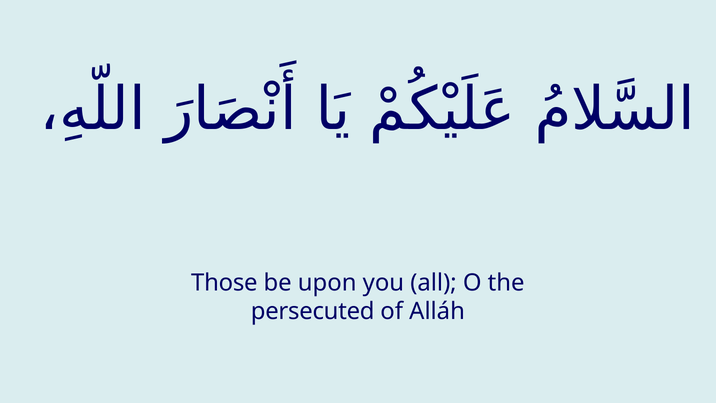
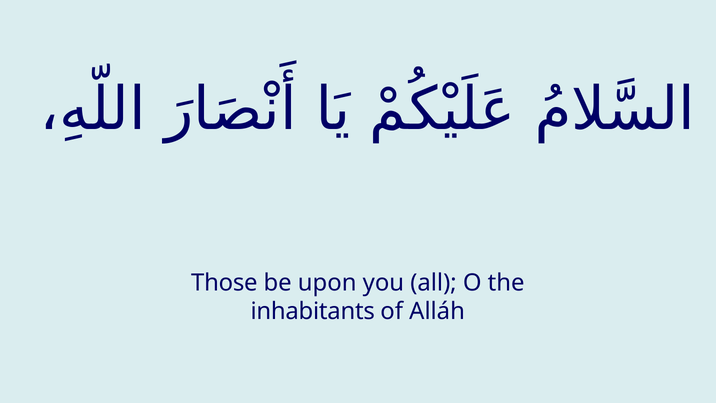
persecuted: persecuted -> inhabitants
